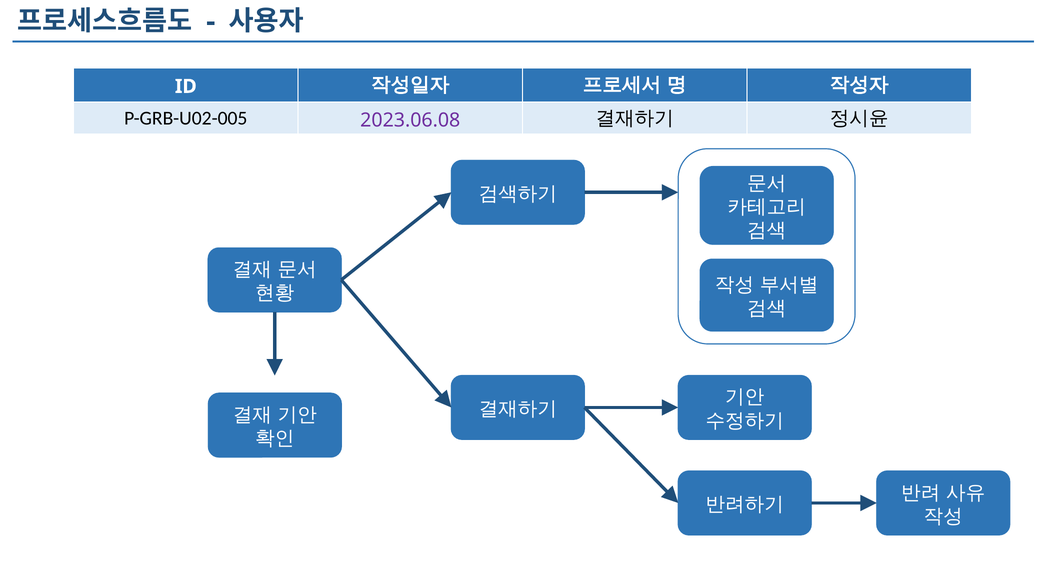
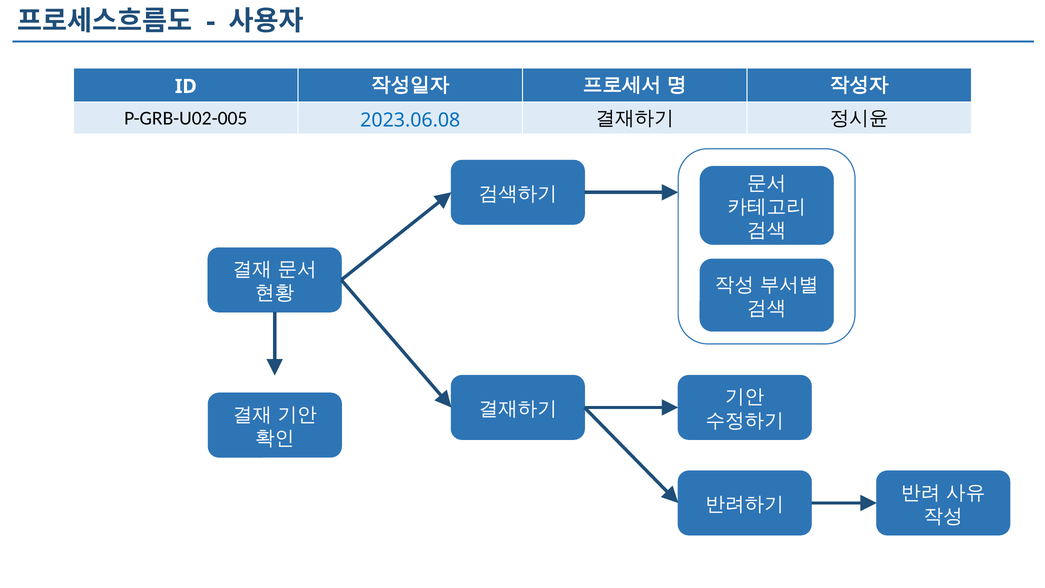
2023.06.08 colour: purple -> blue
